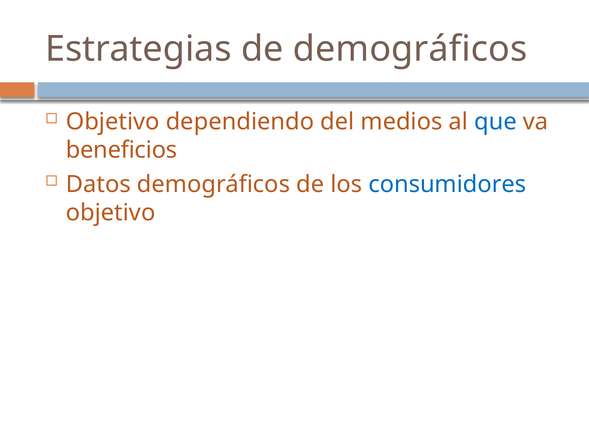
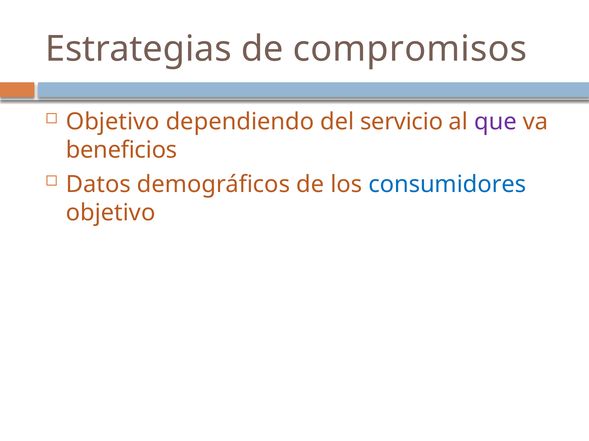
de demográficos: demográficos -> compromisos
medios: medios -> servicio
que colour: blue -> purple
